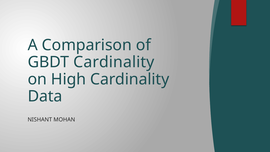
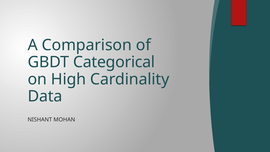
GBDT Cardinality: Cardinality -> Categorical
